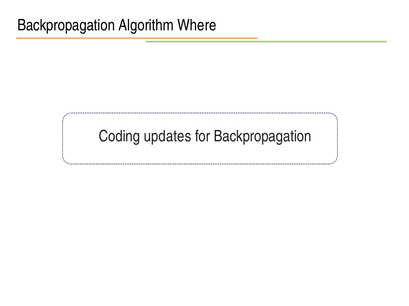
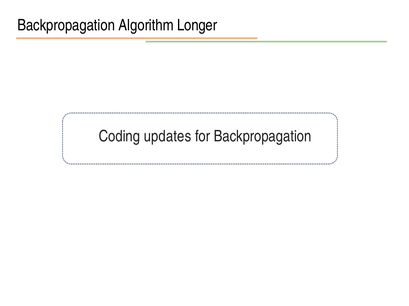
Where: Where -> Longer
